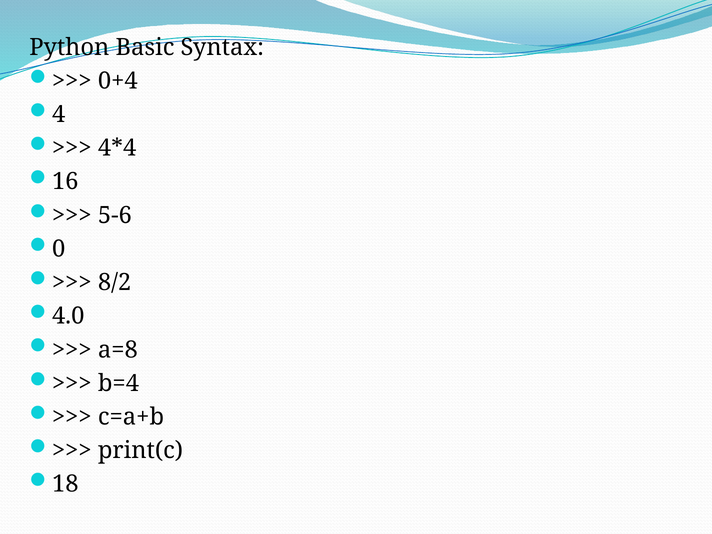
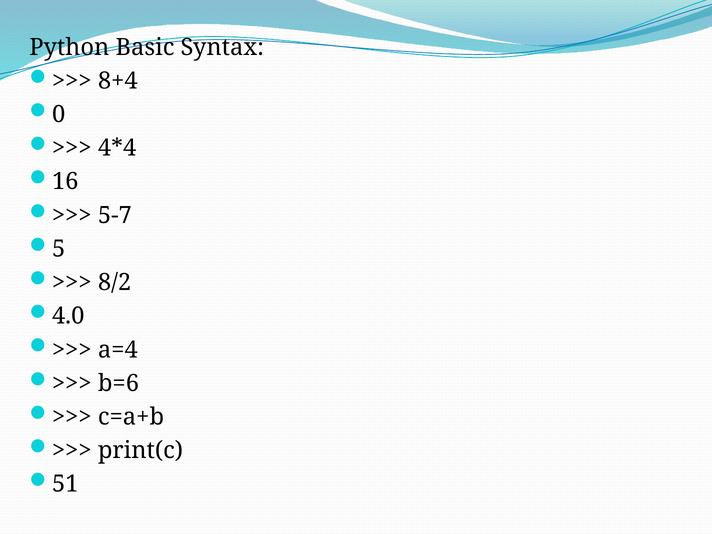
0+4: 0+4 -> 8+4
4: 4 -> 0
5-6: 5-6 -> 5-7
0: 0 -> 5
a=8: a=8 -> a=4
b=4: b=4 -> b=6
18: 18 -> 51
